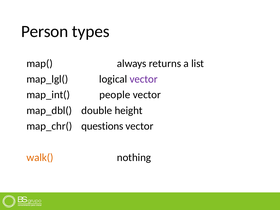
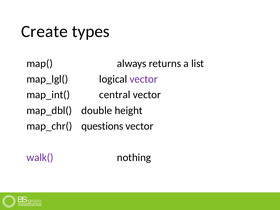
Person: Person -> Create
people: people -> central
walk( colour: orange -> purple
